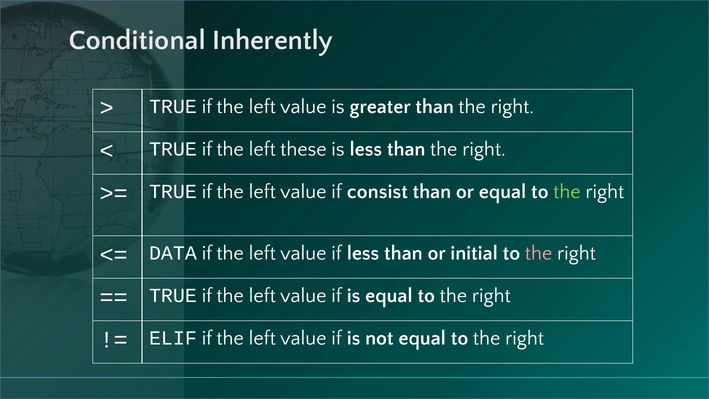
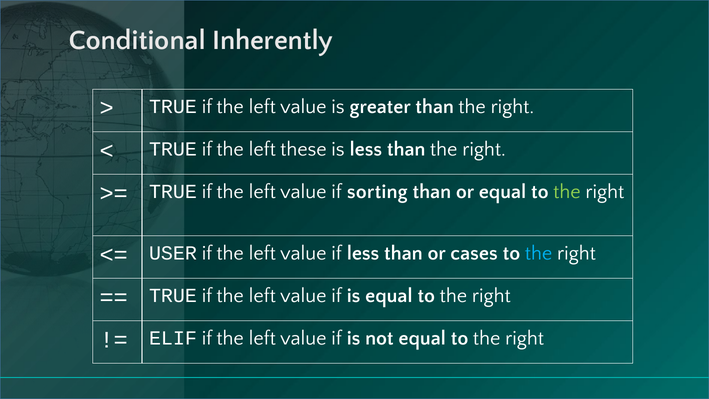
consist: consist -> sorting
DATA: DATA -> USER
initial: initial -> cases
the at (539, 253) colour: pink -> light blue
